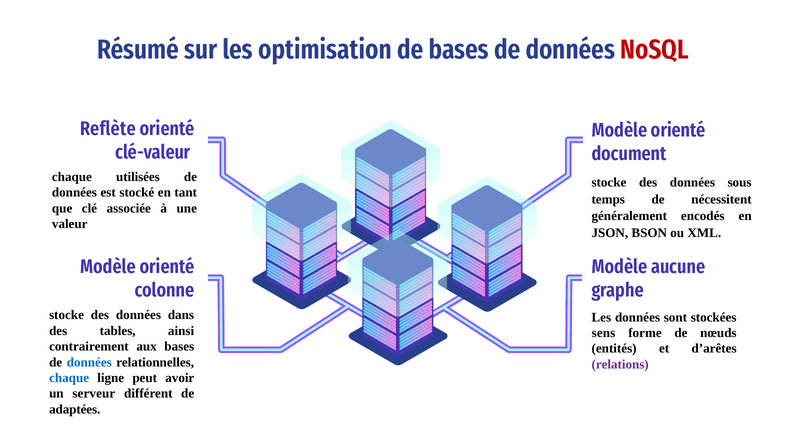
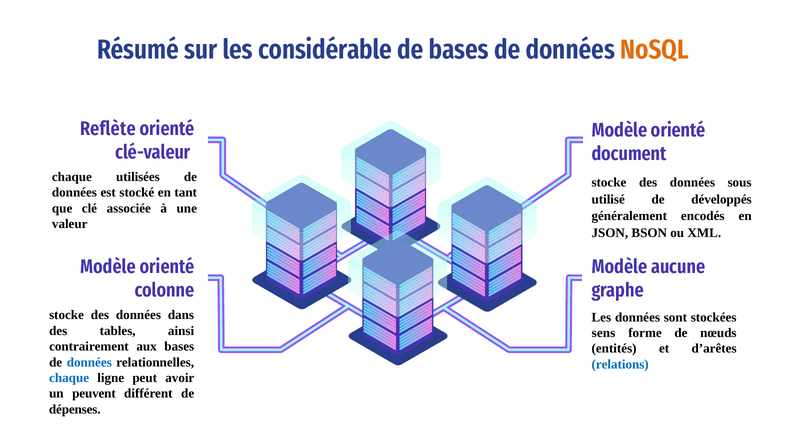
optimisation: optimisation -> considérable
NoSQL colour: red -> orange
temps: temps -> utilisé
nécessitent: nécessitent -> développés
relations colour: purple -> blue
serveur: serveur -> peuvent
adaptées: adaptées -> dépenses
